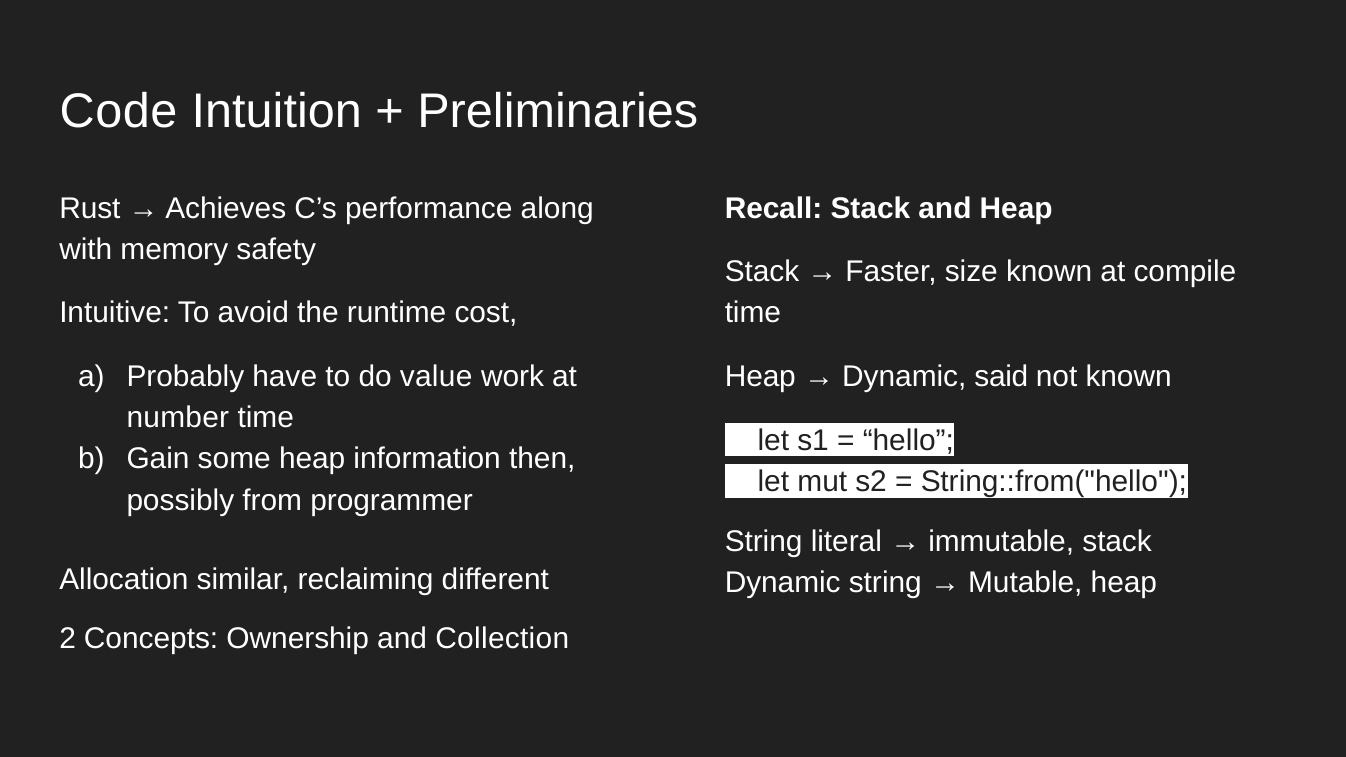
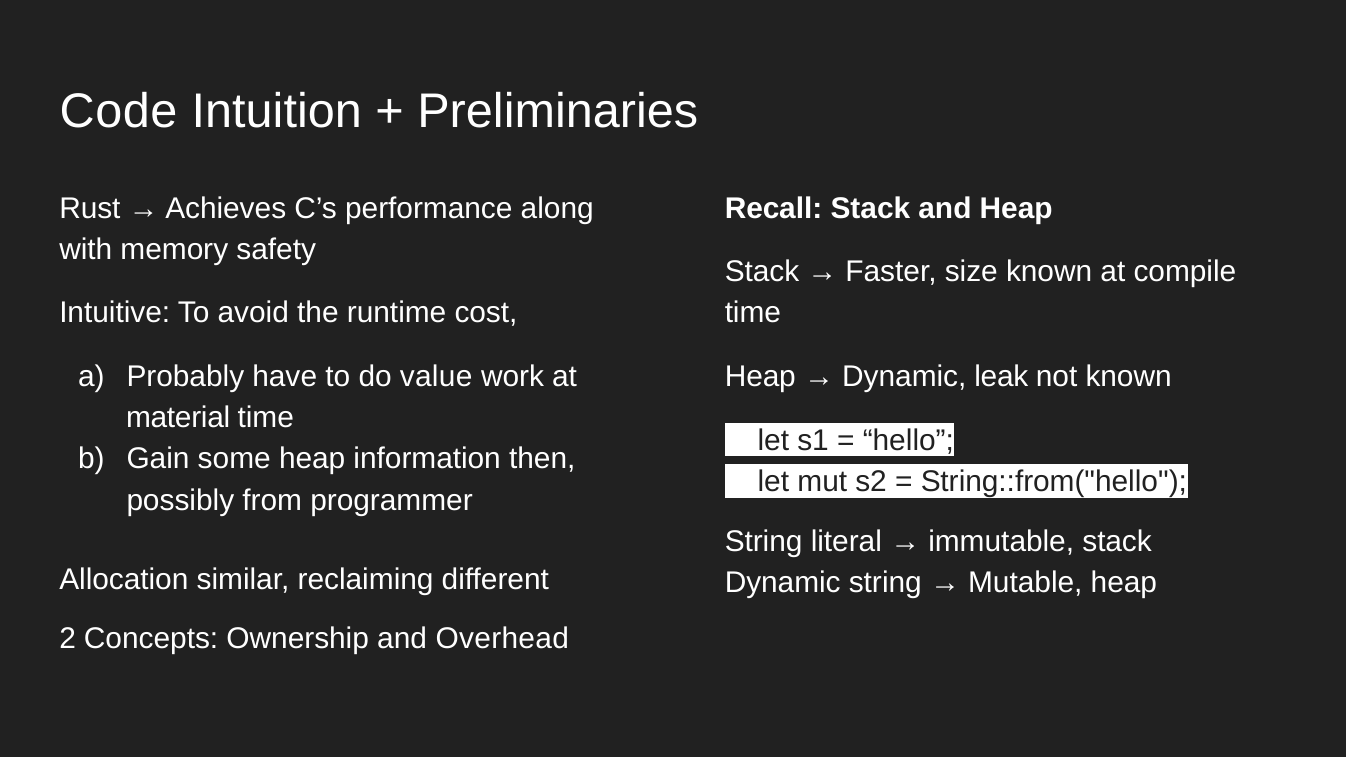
said: said -> leak
number: number -> material
Collection: Collection -> Overhead
